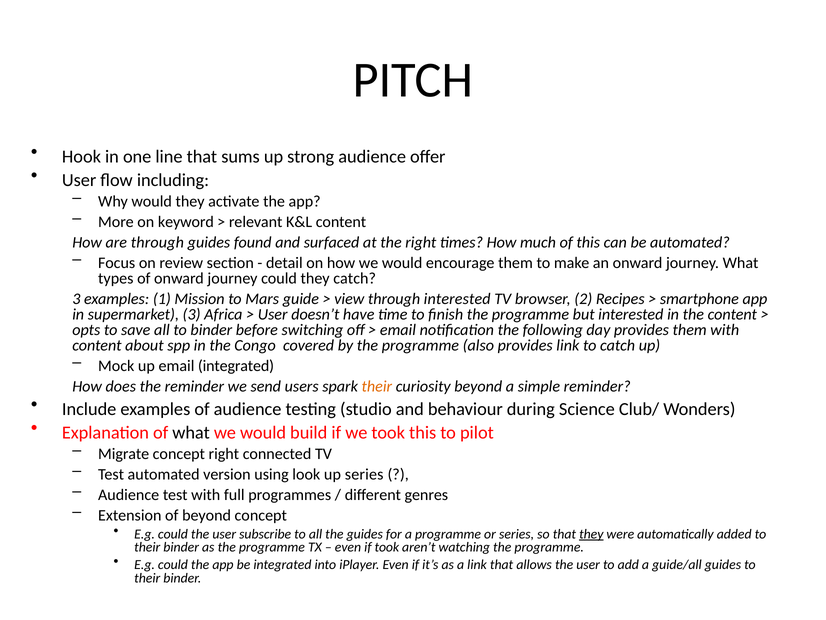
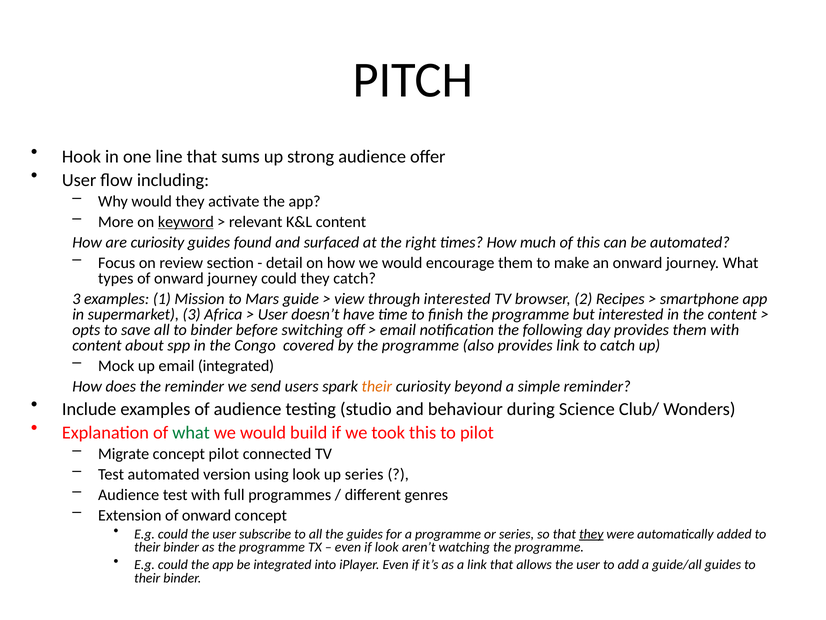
keyword underline: none -> present
are through: through -> curiosity
what at (191, 432) colour: black -> green
concept right: right -> pilot
Extension of beyond: beyond -> onward
if took: took -> look
